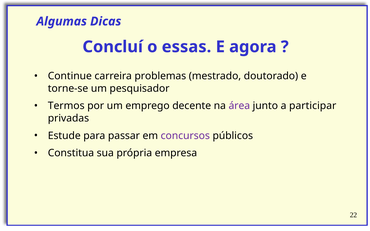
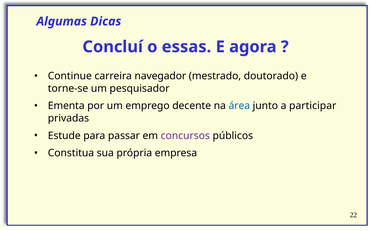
problemas: problemas -> navegador
Termos: Termos -> Ementa
área colour: purple -> blue
